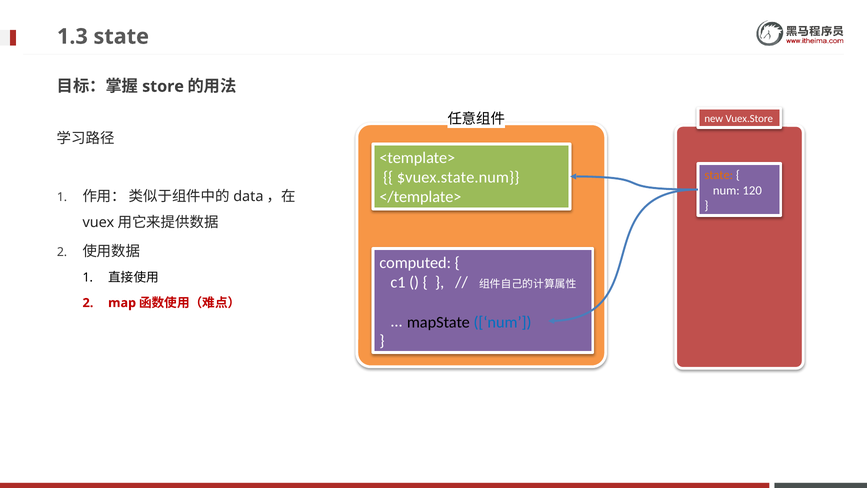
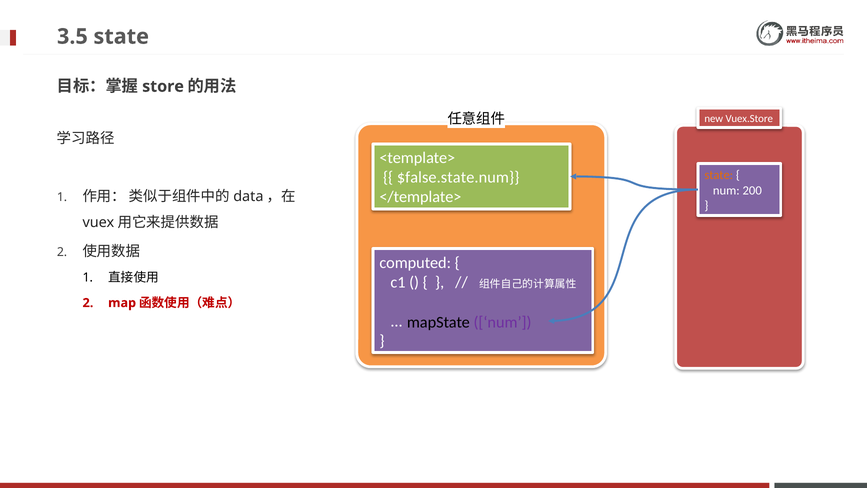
1.3: 1.3 -> 3.5
$vuex.state.num: $vuex.state.num -> $false.state.num
120: 120 -> 200
num at (503, 322) colour: blue -> purple
